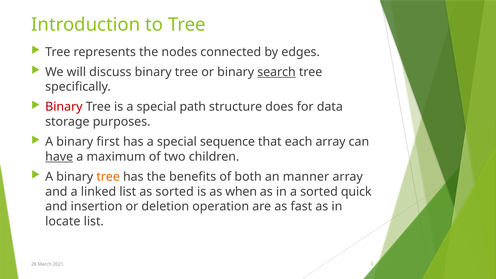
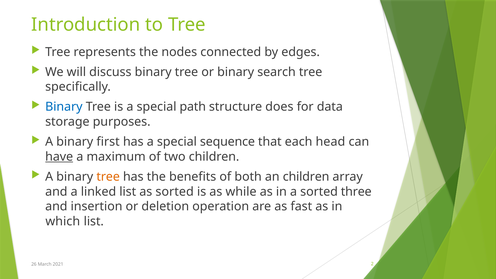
search underline: present -> none
Binary at (64, 107) colour: red -> blue
each array: array -> head
an manner: manner -> children
when: when -> while
quick: quick -> three
locate: locate -> which
